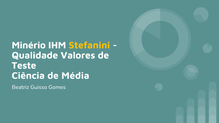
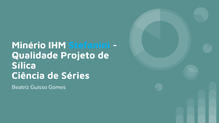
Stefanini colour: yellow -> light blue
Valores: Valores -> Projeto
Teste: Teste -> Sílica
Média: Média -> Séries
